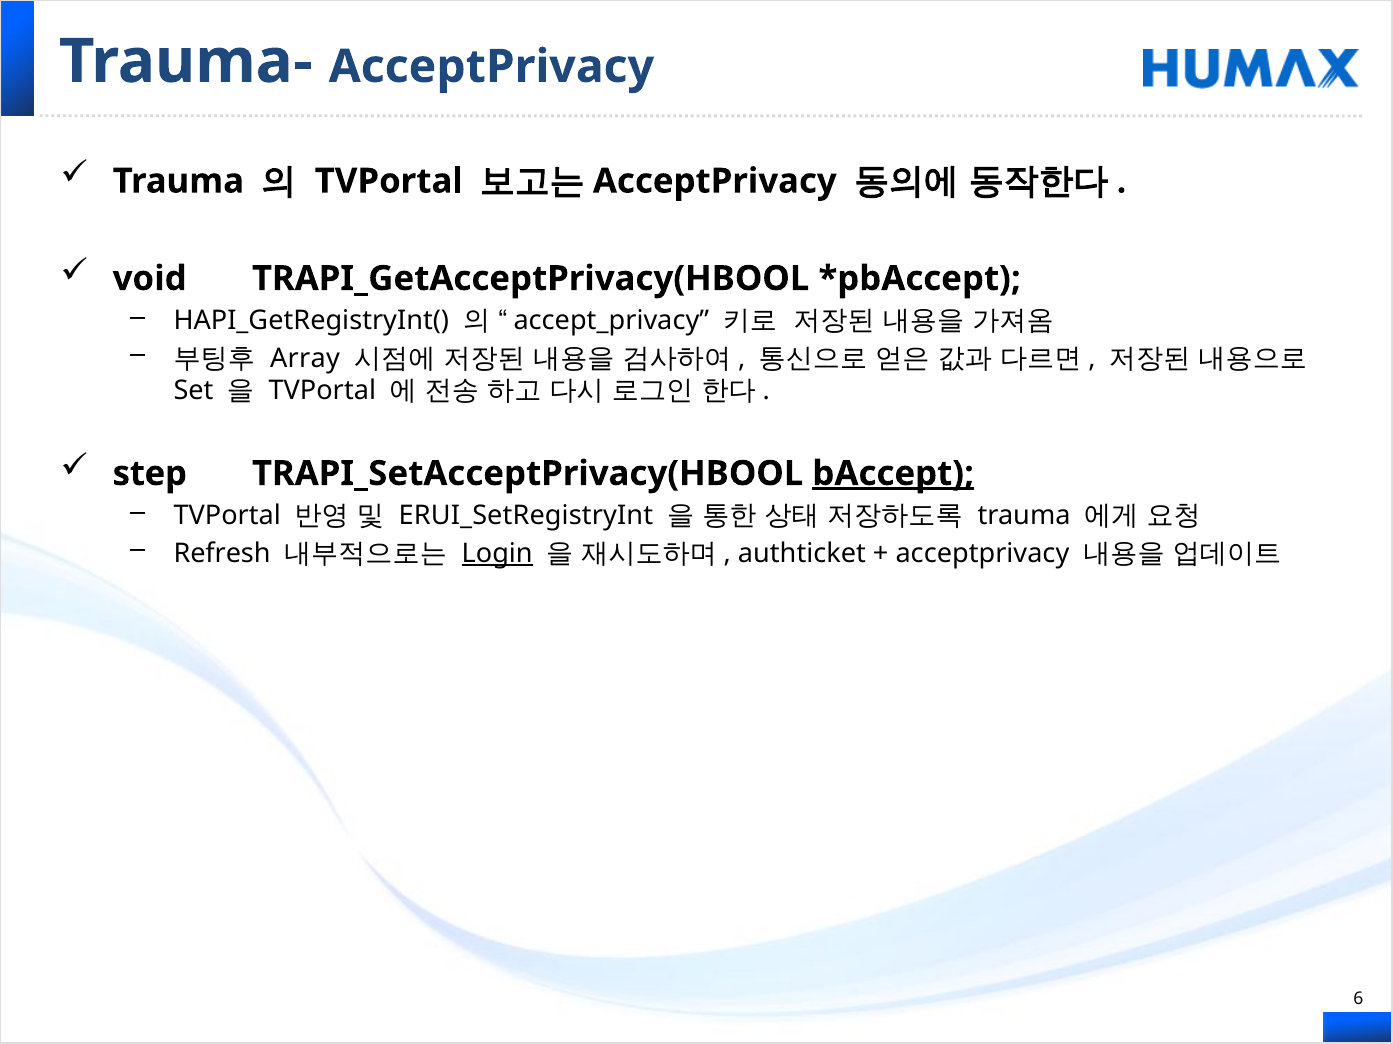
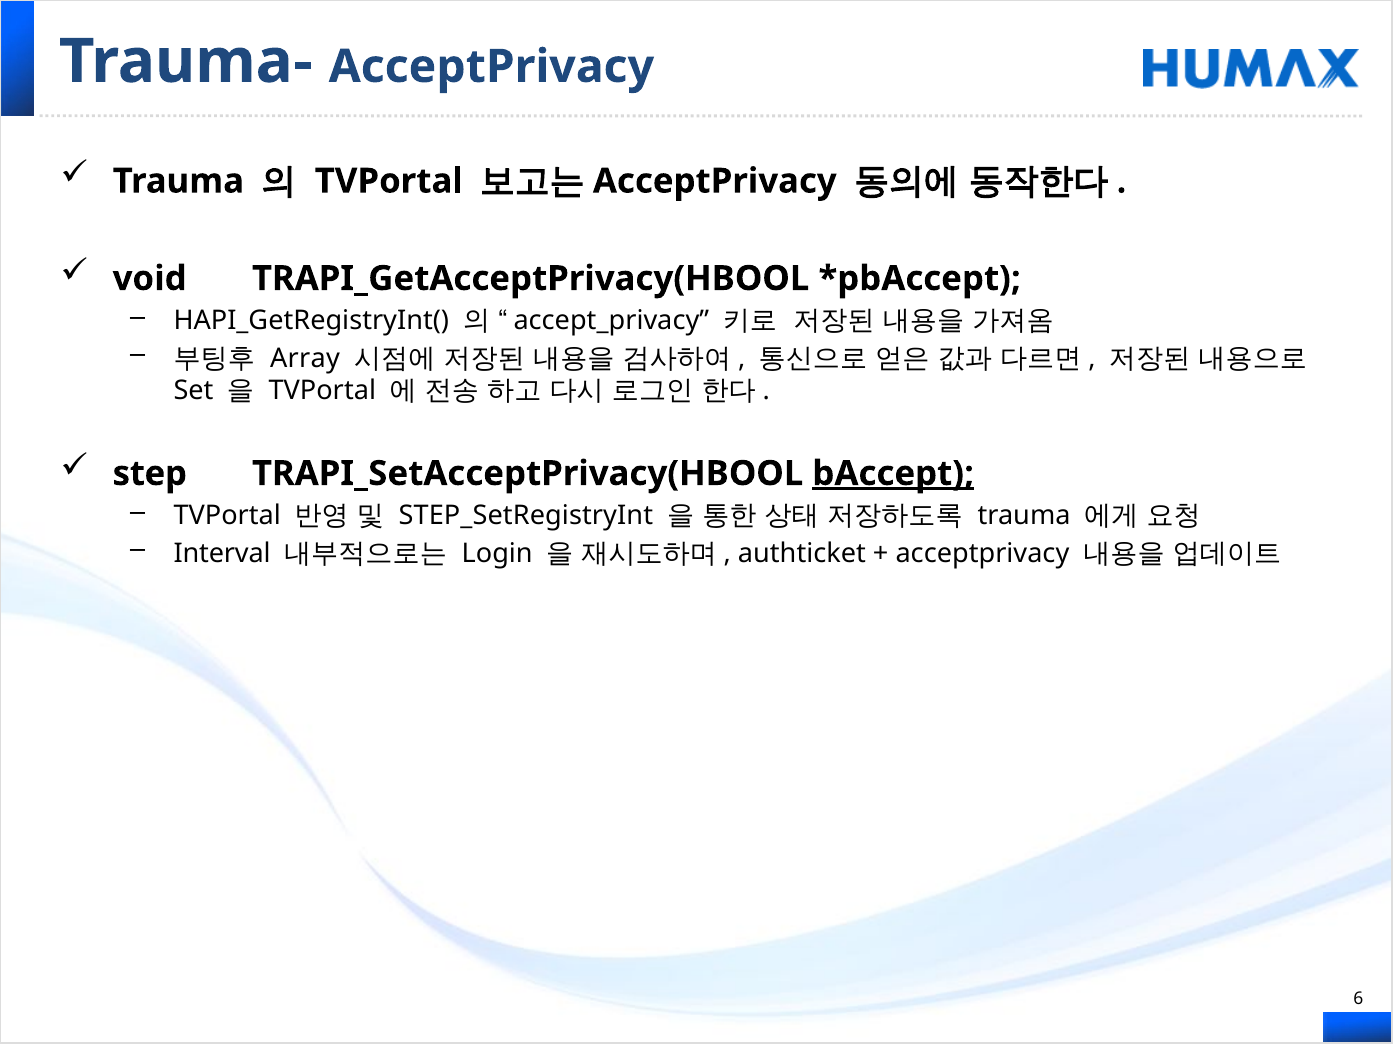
ERUI_SetRegistryInt: ERUI_SetRegistryInt -> STEP_SetRegistryInt
Refresh: Refresh -> Interval
Login underline: present -> none
